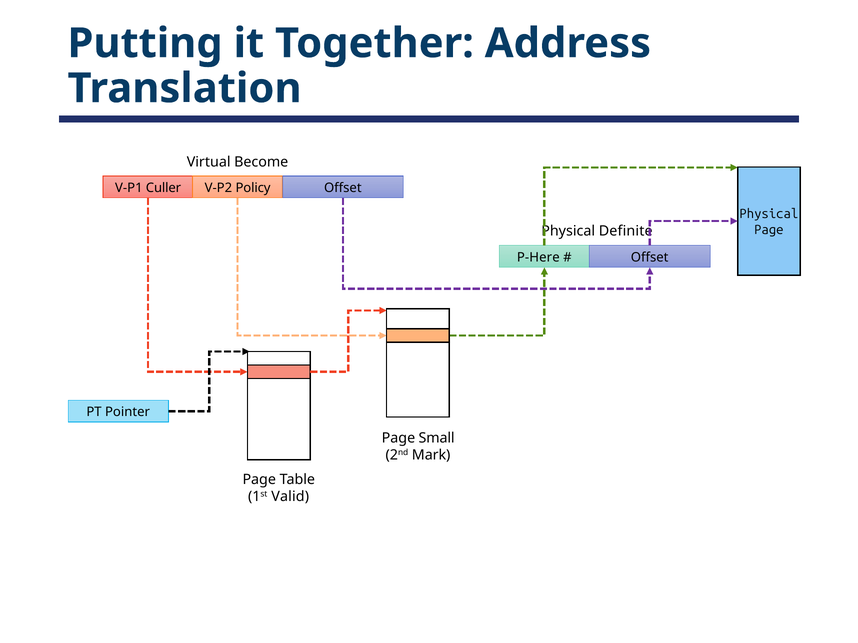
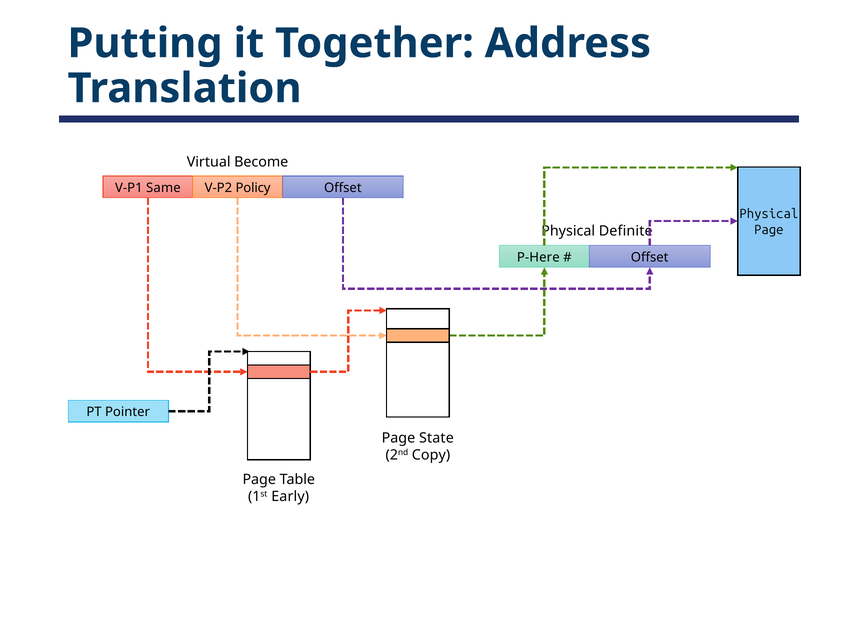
Culler: Culler -> Same
Small: Small -> State
Mark: Mark -> Copy
Valid: Valid -> Early
